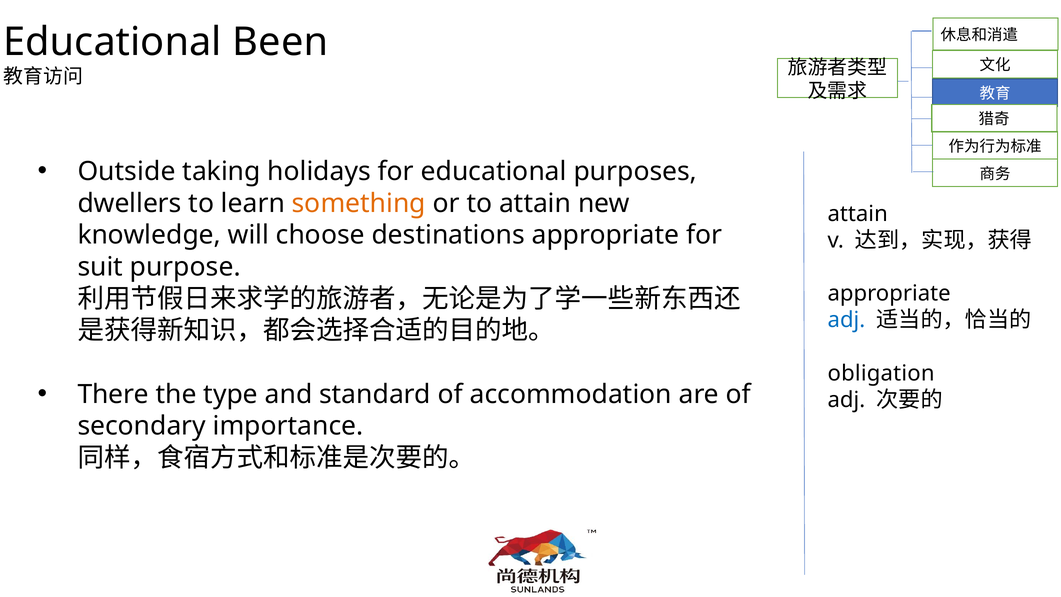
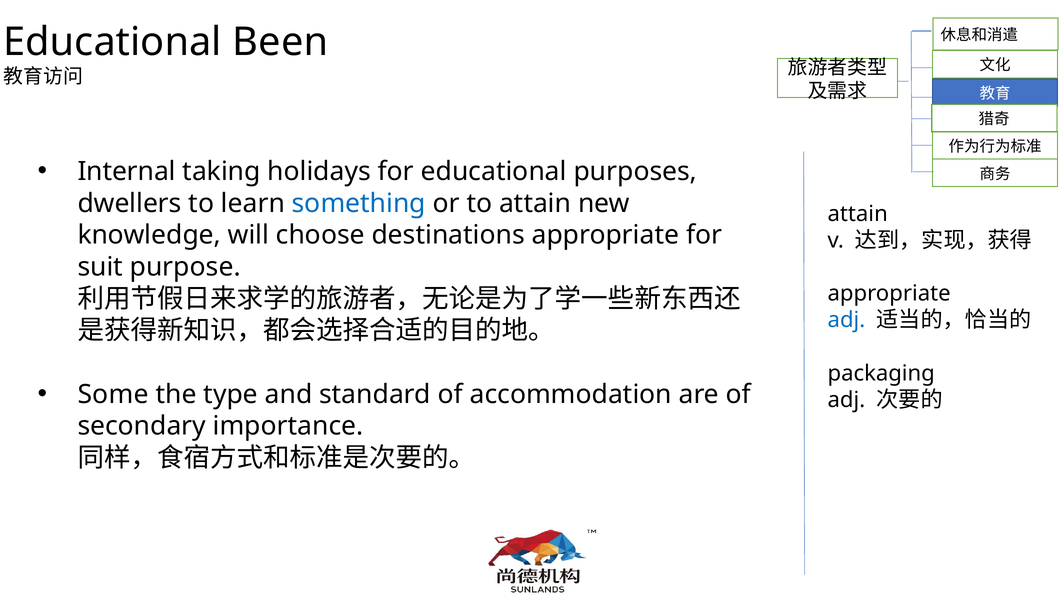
Outside: Outside -> Internal
something colour: orange -> blue
obligation: obligation -> packaging
There: There -> Some
